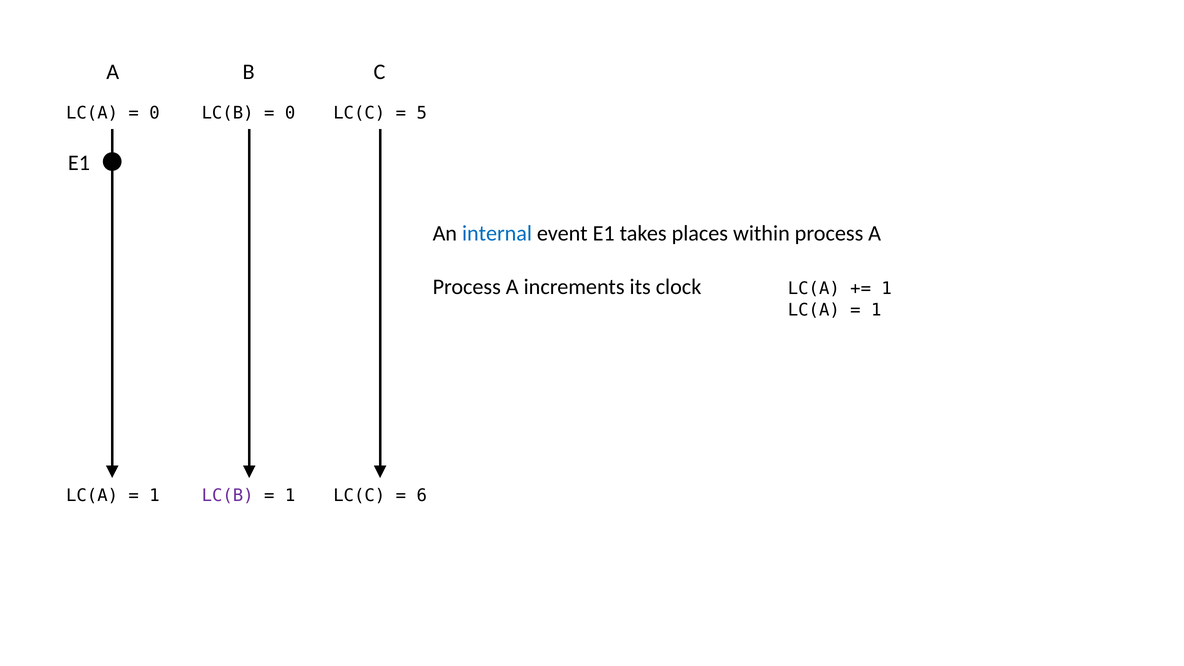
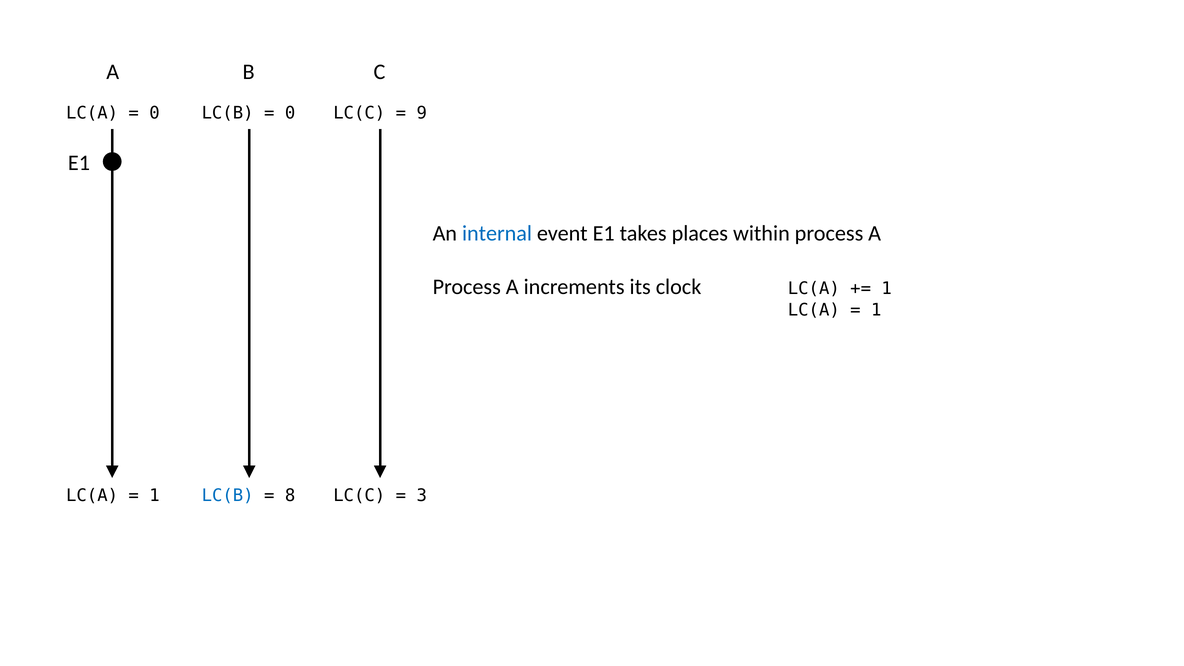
5: 5 -> 9
LC(B at (228, 495) colour: purple -> blue
1 at (290, 495): 1 -> 8
6: 6 -> 3
